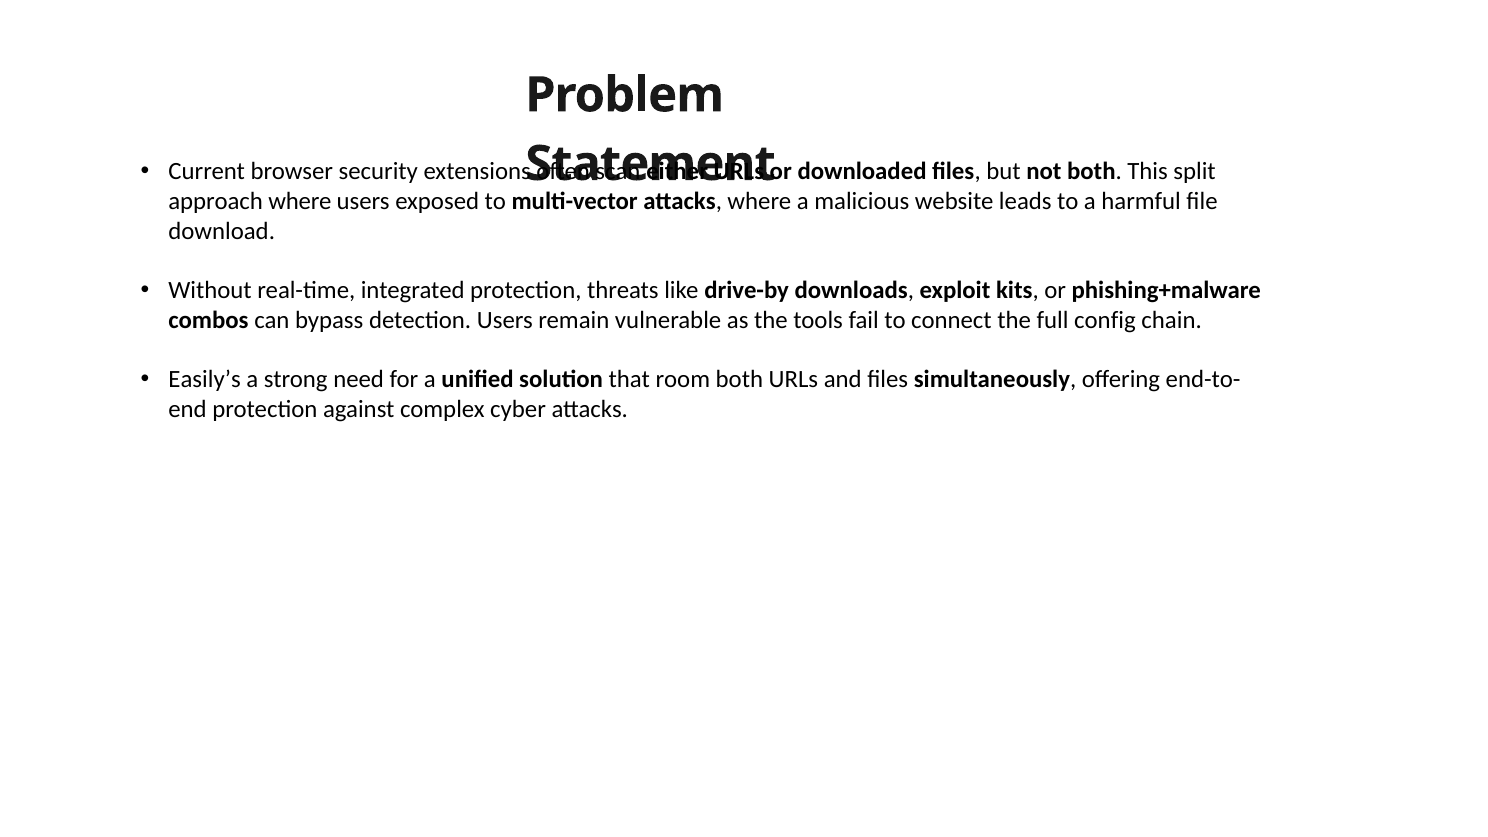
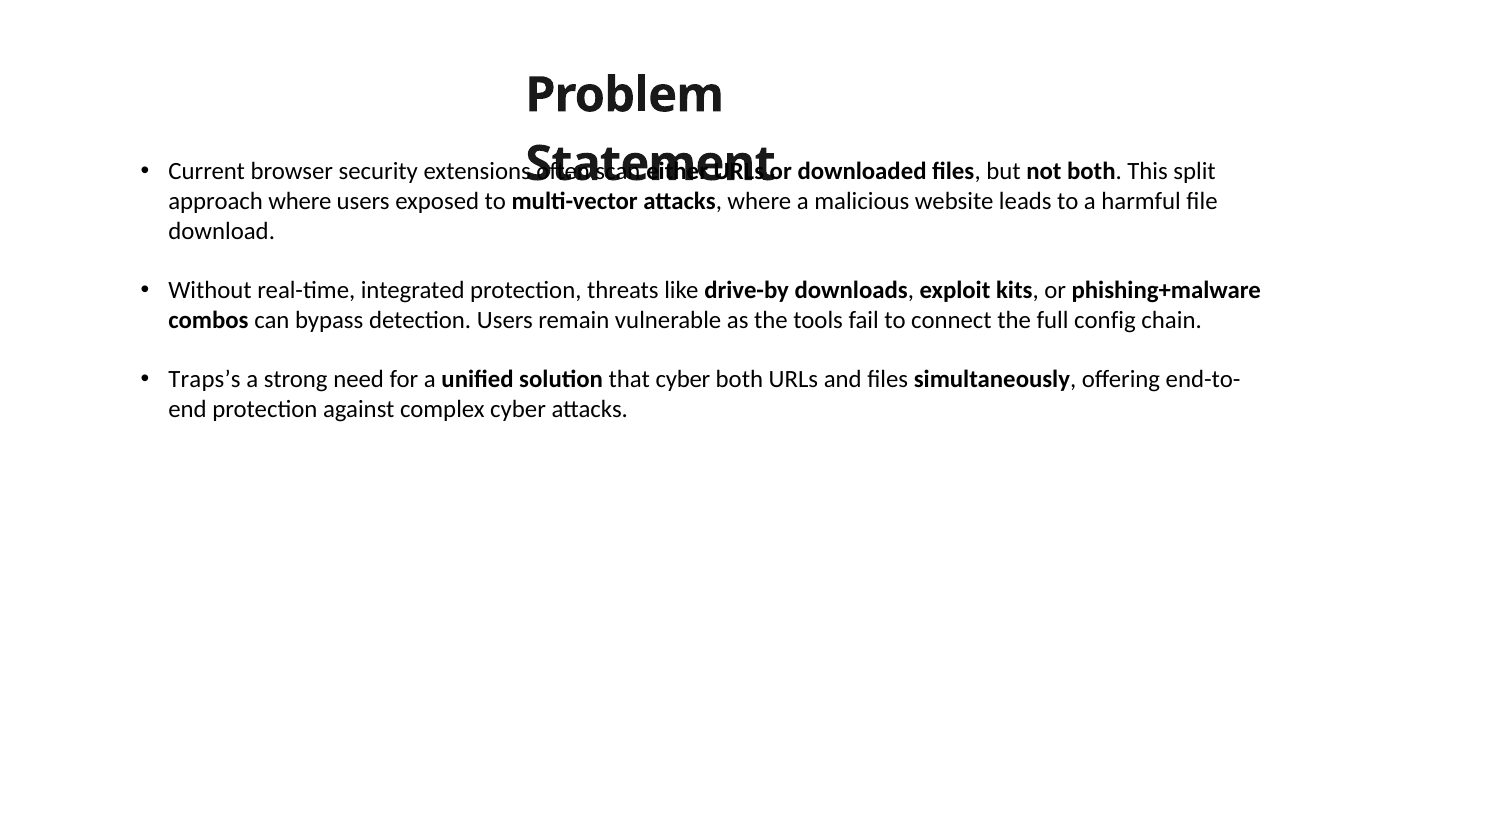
Easily’s: Easily’s -> Traps’s
that room: room -> cyber
